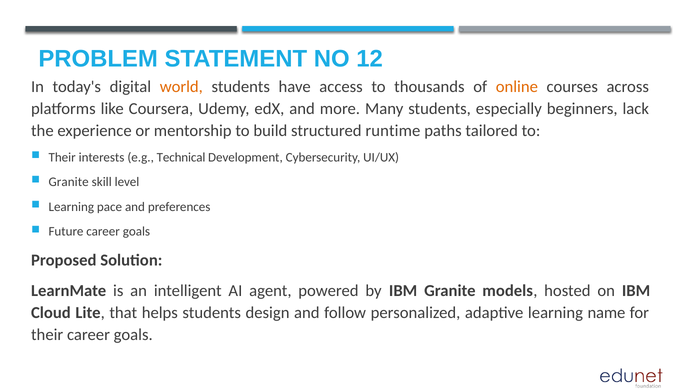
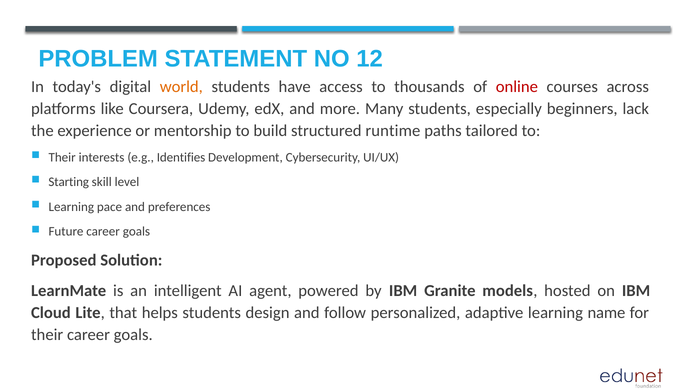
online colour: orange -> red
Technical: Technical -> Identifies
Granite at (69, 182): Granite -> Starting
